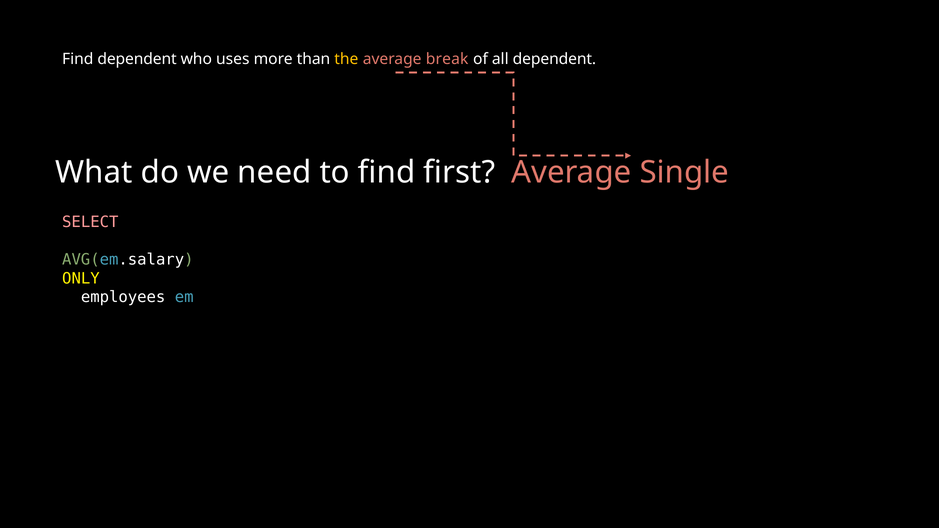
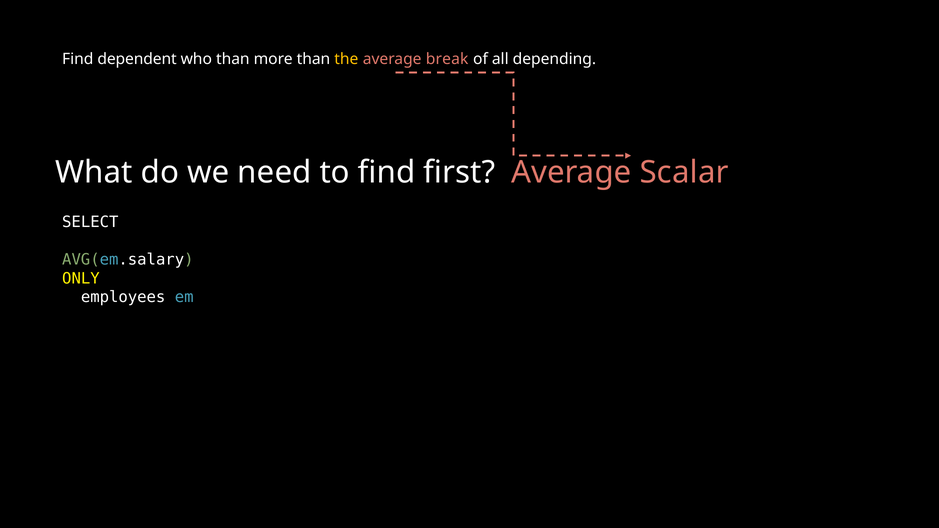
who uses: uses -> than
all dependent: dependent -> depending
Single: Single -> Scalar
SELECT colour: pink -> white
